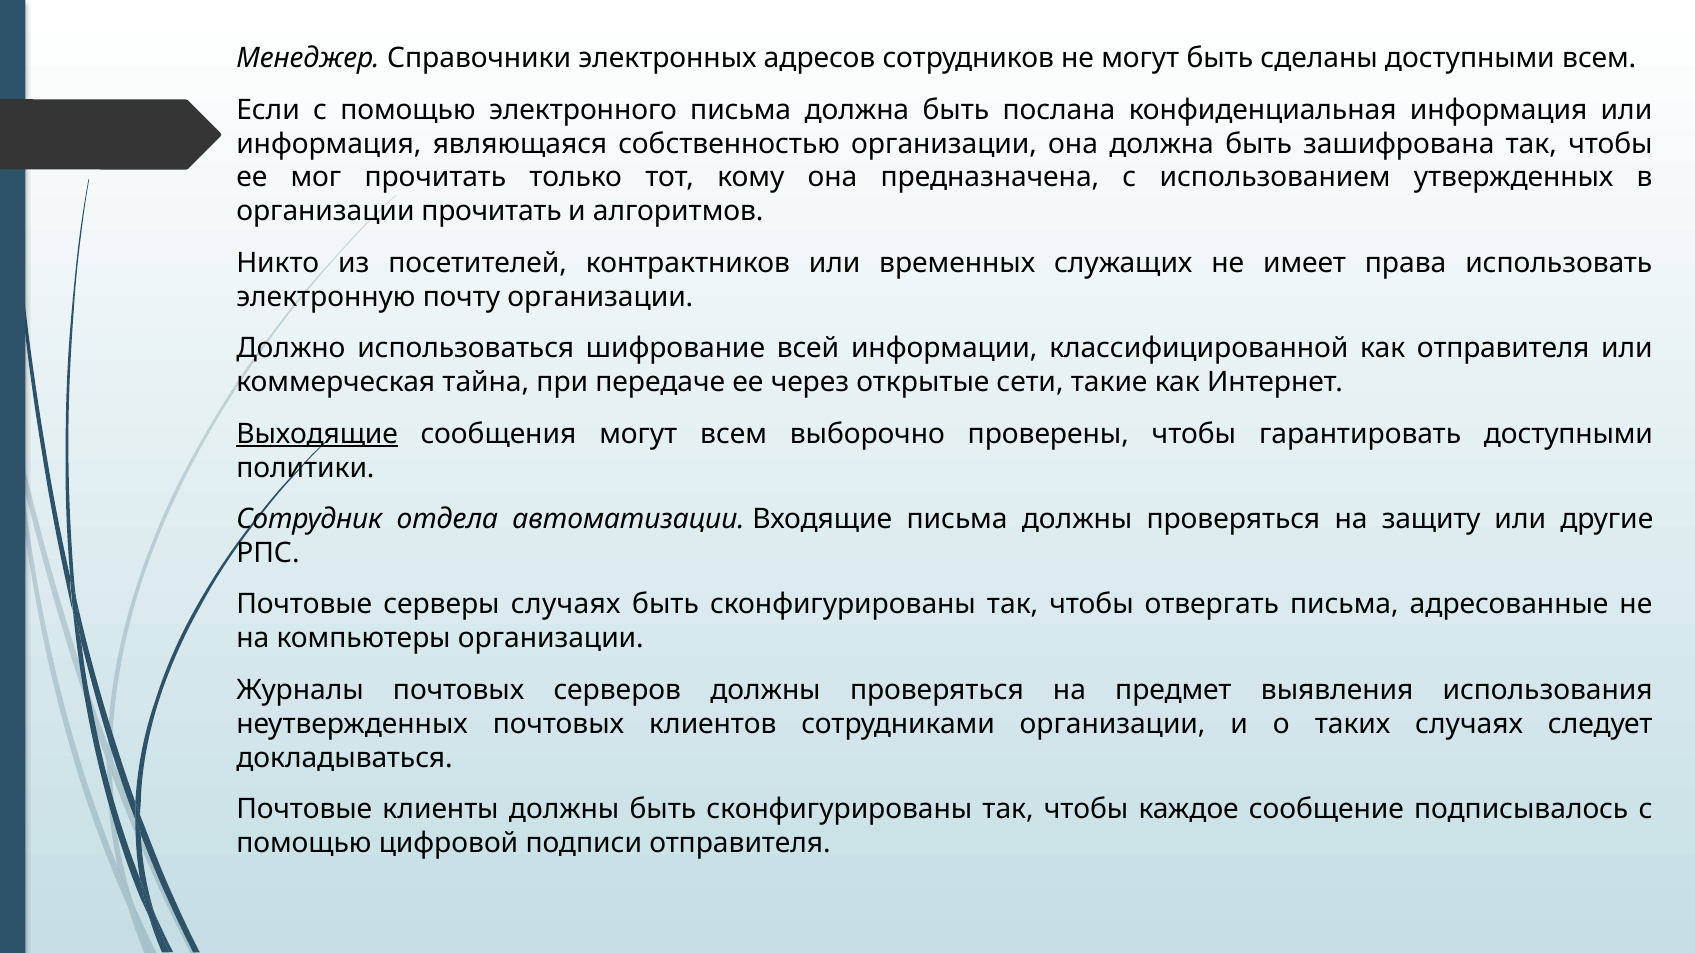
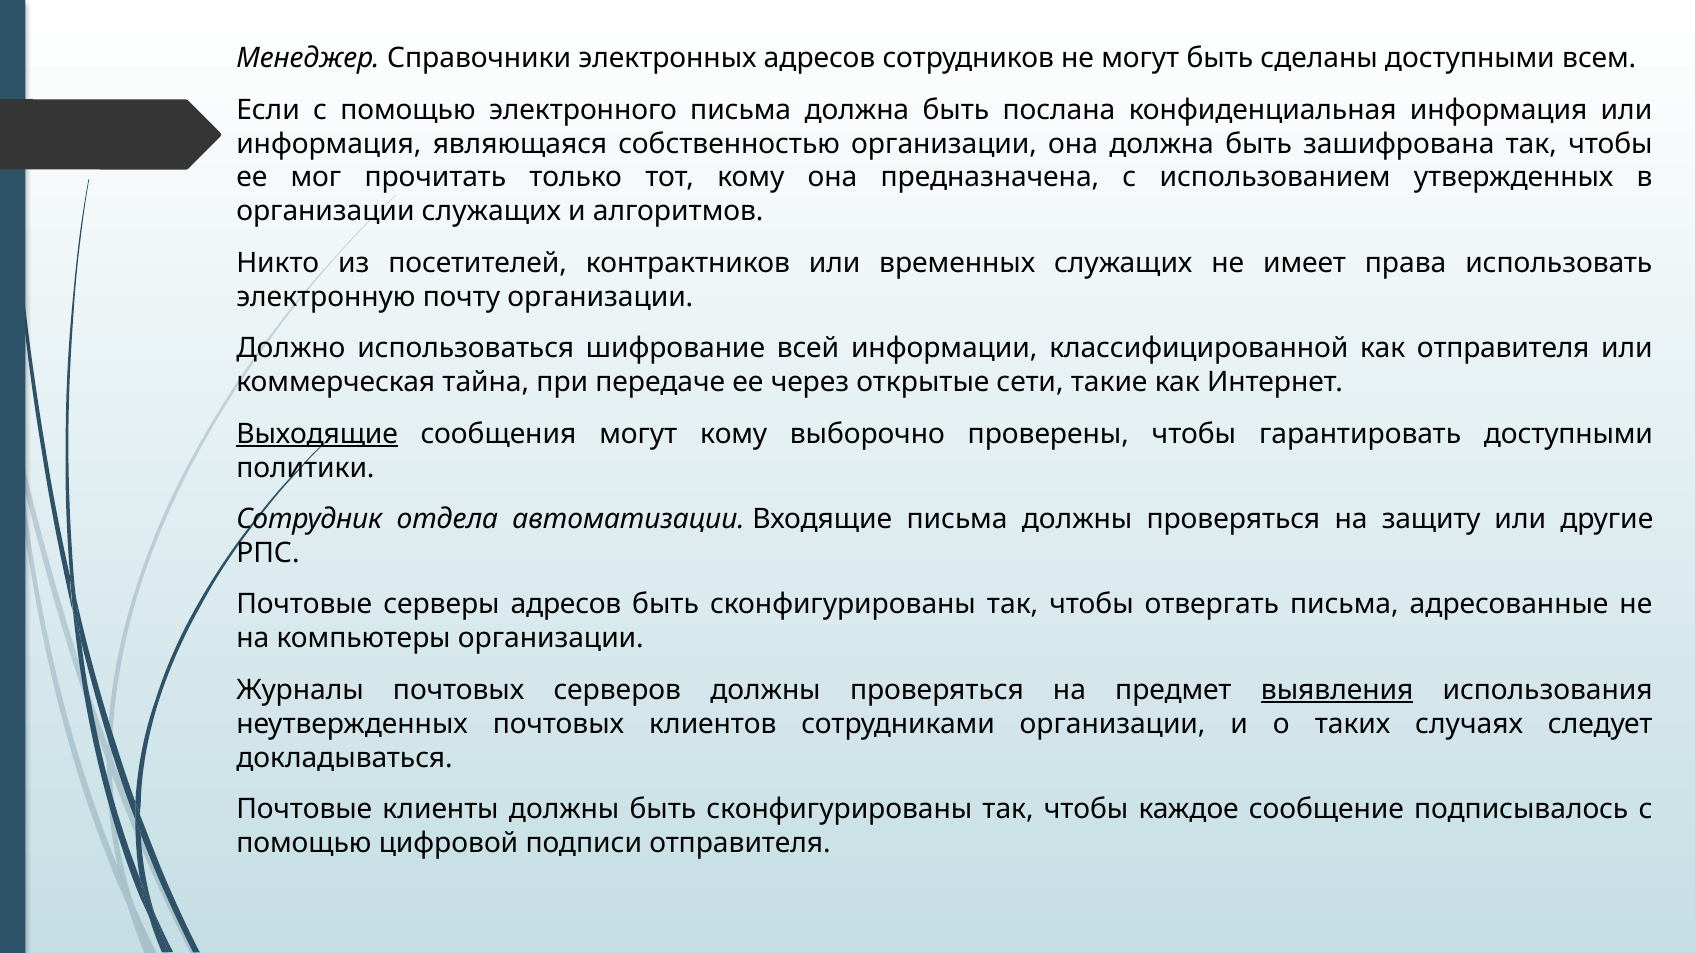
организации прочитать: прочитать -> служащих
могут всем: всем -> кому
серверы случаях: случаях -> адресов
выявления underline: none -> present
